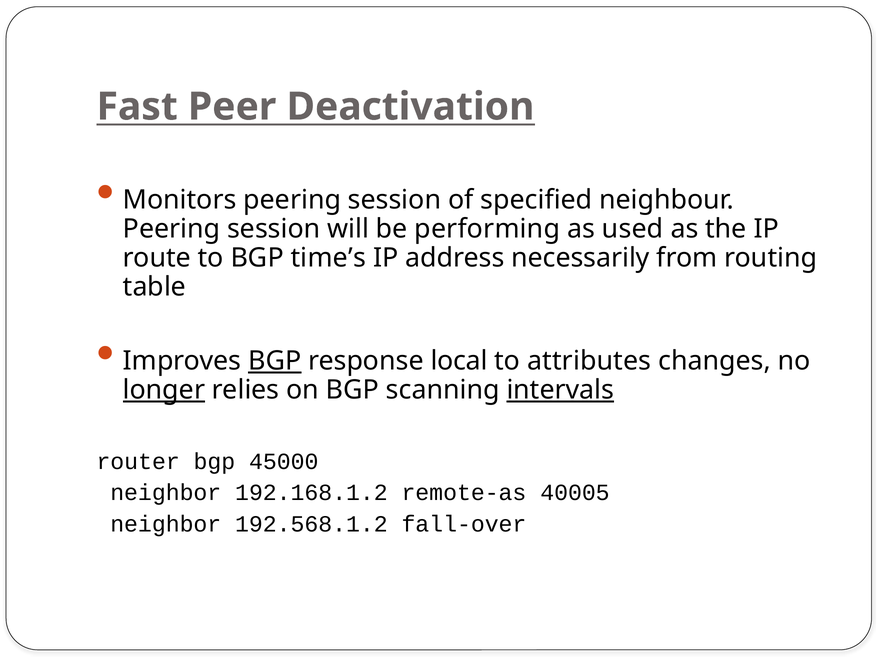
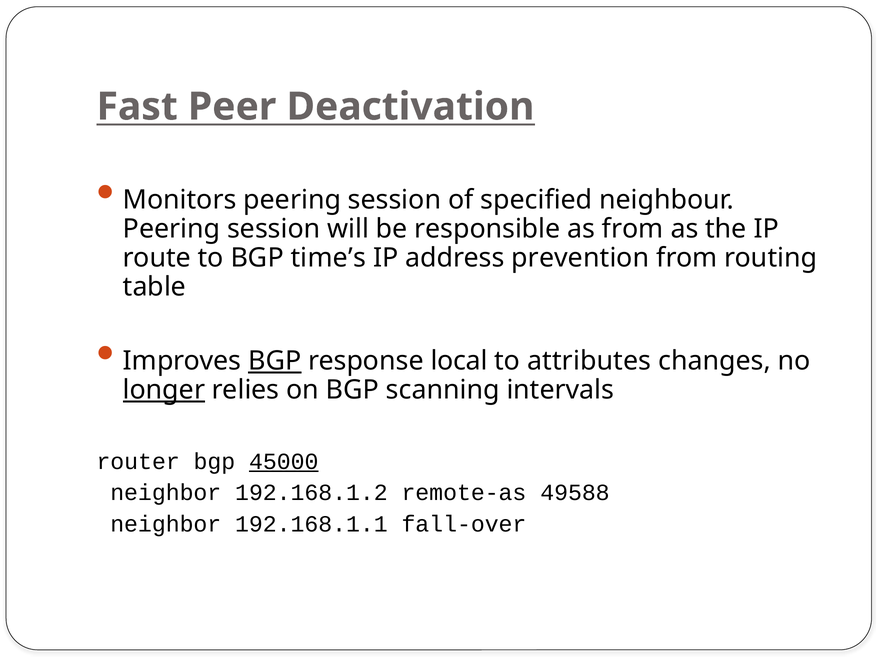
performing: performing -> responsible
as used: used -> from
necessarily: necessarily -> prevention
intervals underline: present -> none
45000 underline: none -> present
40005: 40005 -> 49588
192.568.1.2: 192.568.1.2 -> 192.168.1.1
